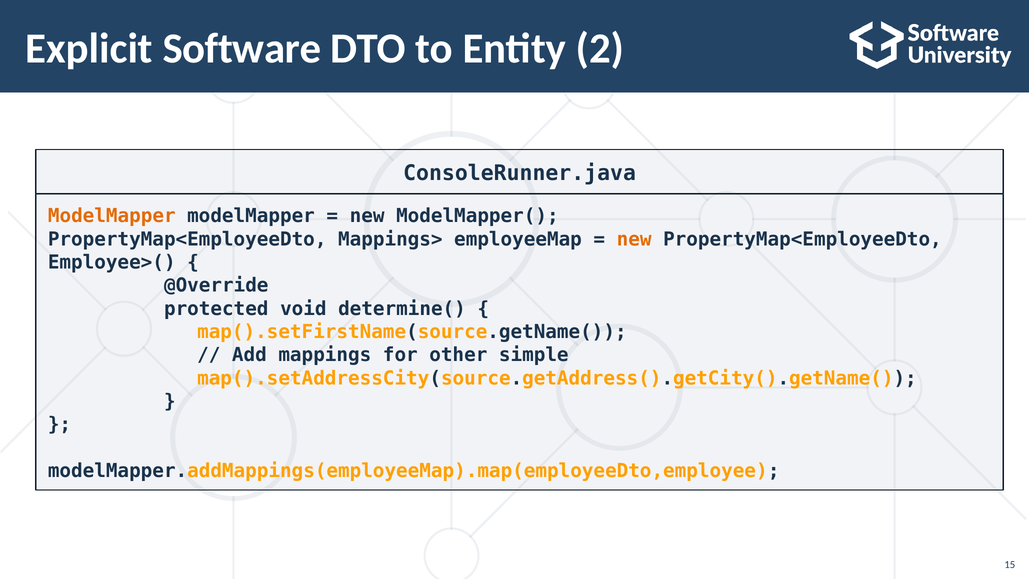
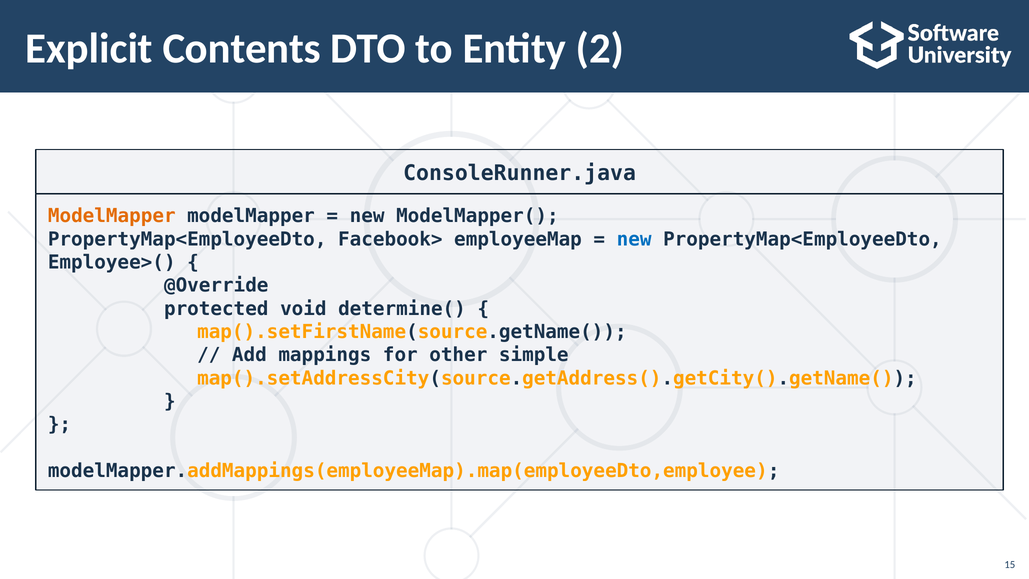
Software: Software -> Contents
Mappings>: Mappings> -> Facebook>
new at (634, 239) colour: orange -> blue
